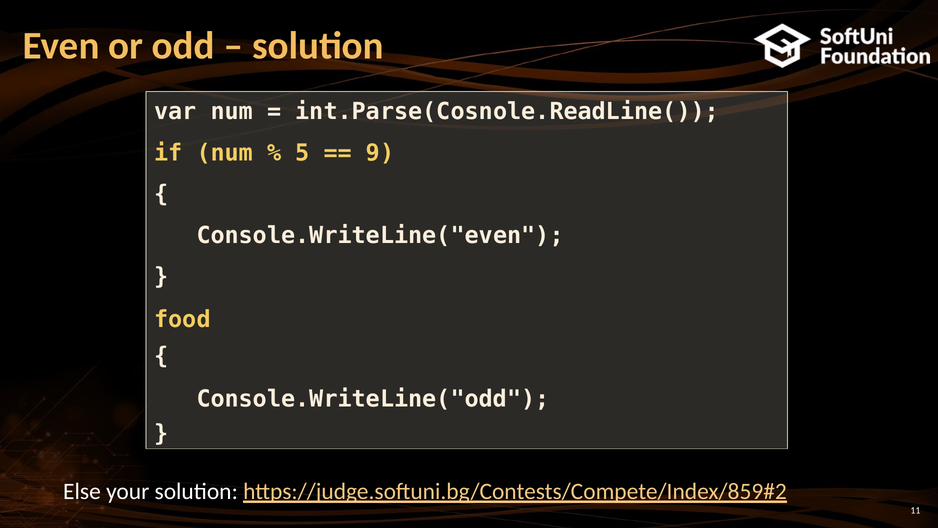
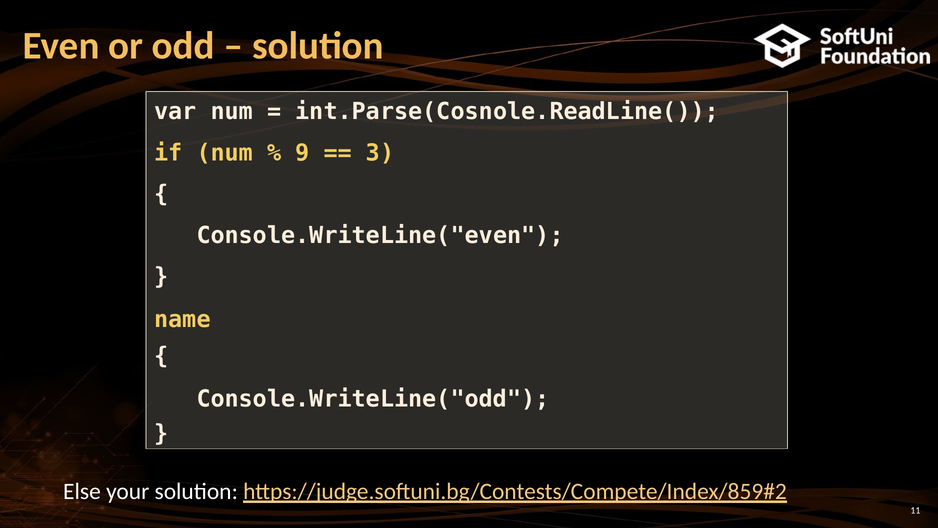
5: 5 -> 9
9: 9 -> 3
food: food -> name
